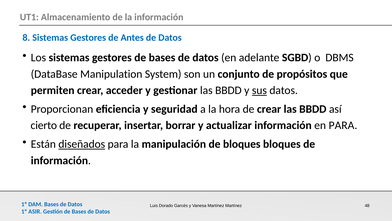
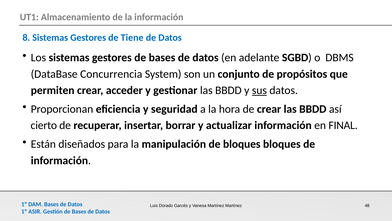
Antes: Antes -> Tiene
Manipulation: Manipulation -> Concurrencia
en PARA: PARA -> FINAL
diseñados underline: present -> none
